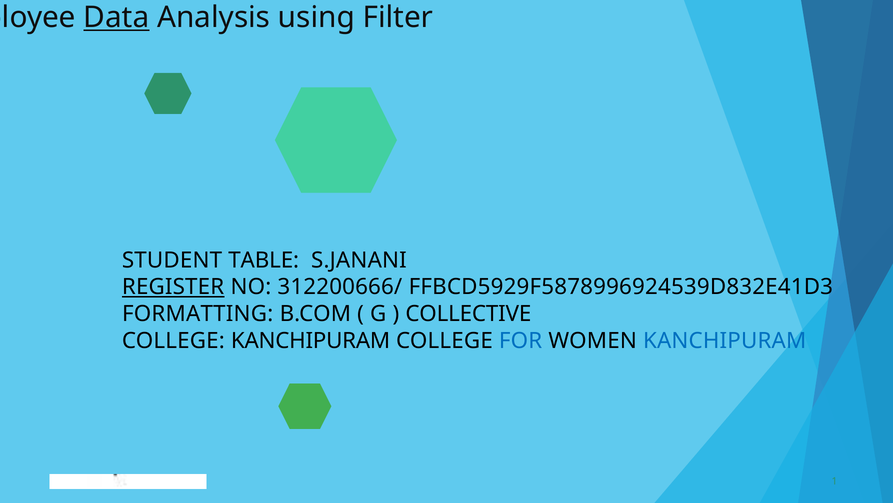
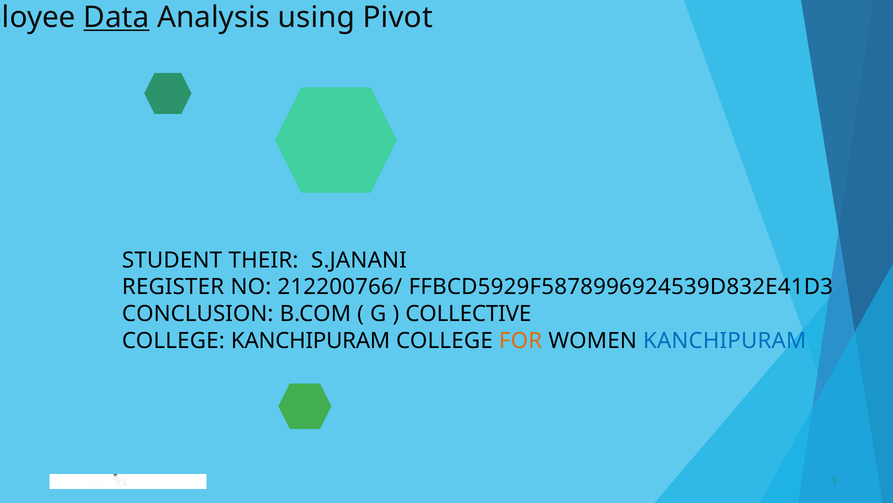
Filter: Filter -> Pivot
TABLE: TABLE -> THEIR
REGISTER underline: present -> none
312200666/: 312200666/ -> 212200766/
FORMATTING: FORMATTING -> CONCLUSION
FOR colour: blue -> orange
